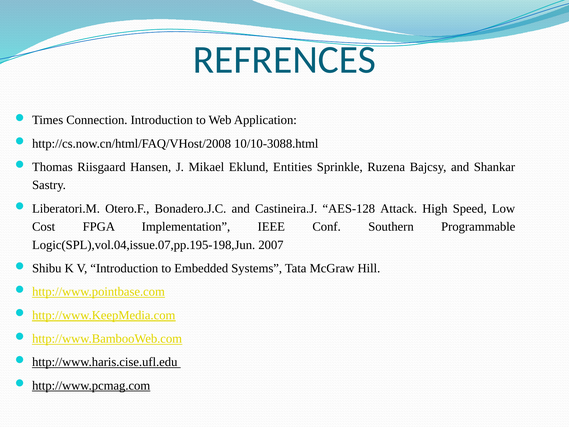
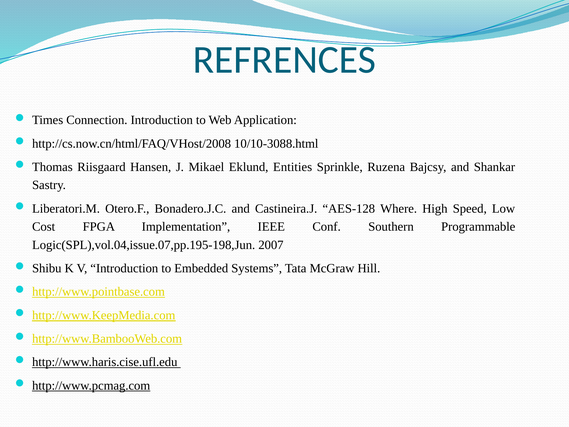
Attack: Attack -> Where
